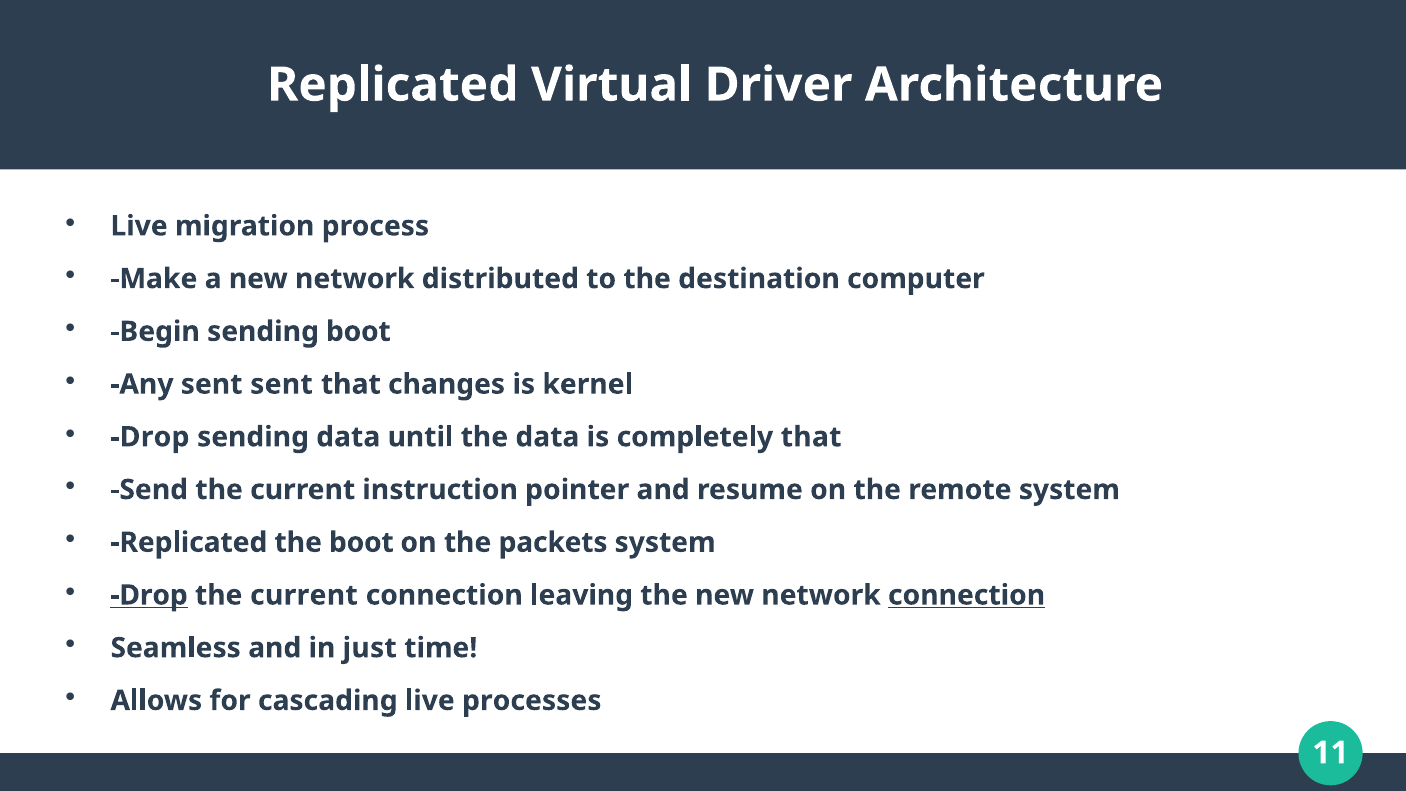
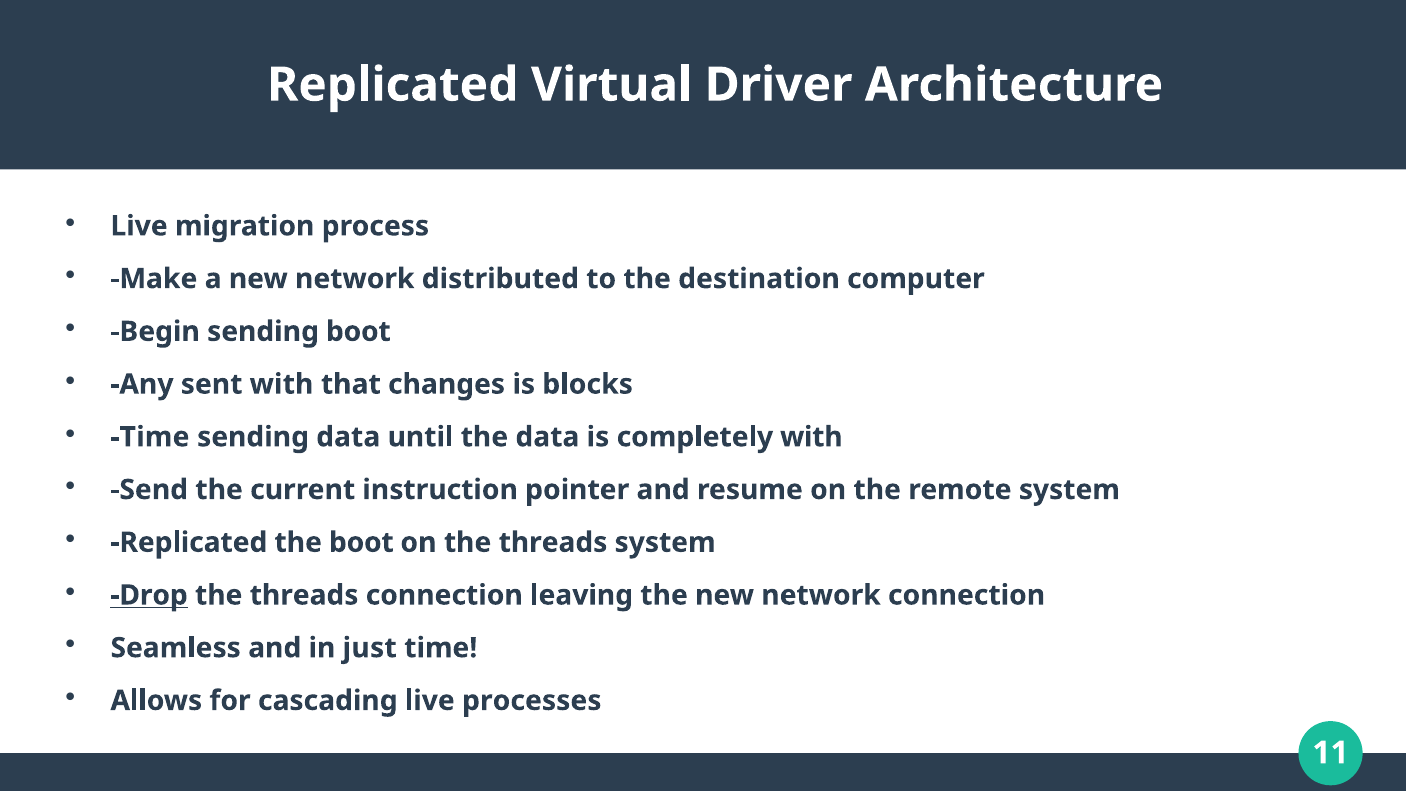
sent sent: sent -> with
kernel: kernel -> blocks
Drop at (150, 437): Drop -> Time
completely that: that -> with
on the packets: packets -> threads
current at (304, 595): current -> threads
connection at (967, 595) underline: present -> none
